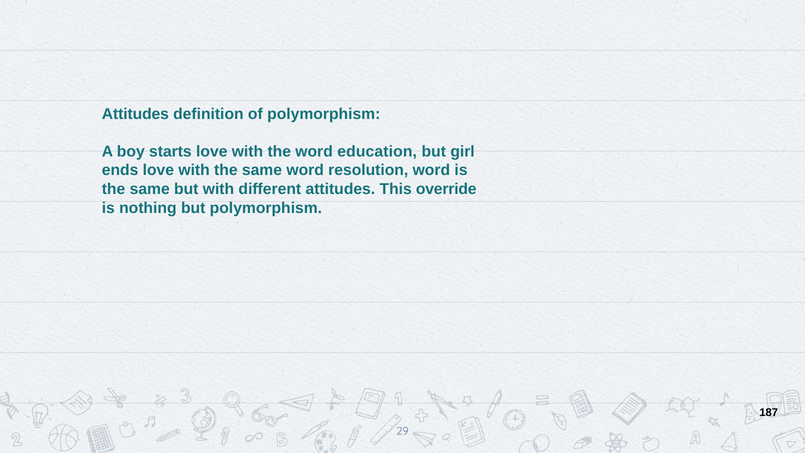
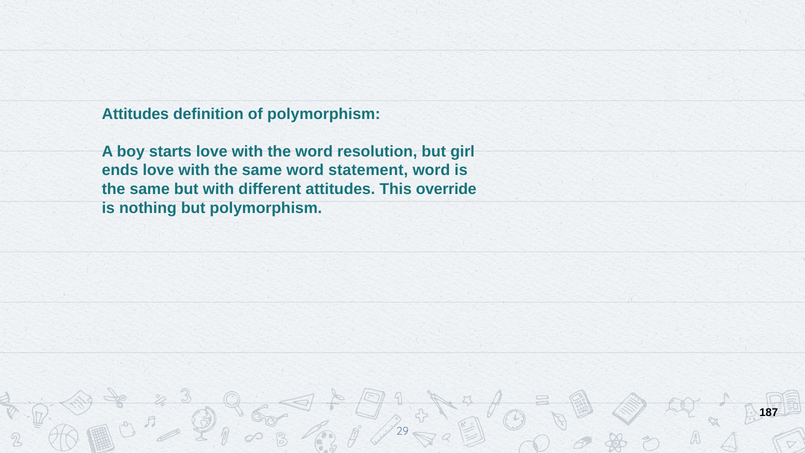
education: education -> resolution
resolution: resolution -> statement
